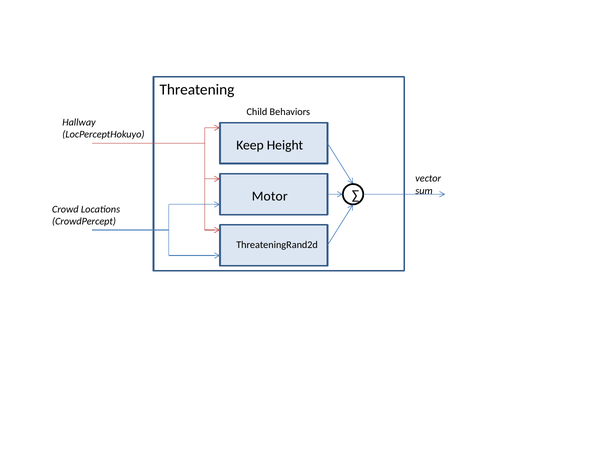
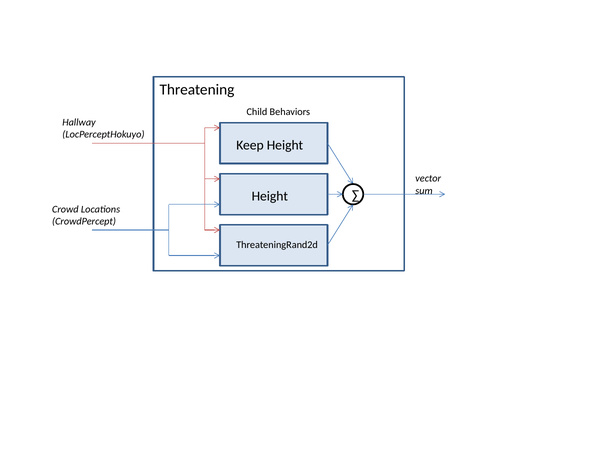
Motor at (270, 196): Motor -> Height
